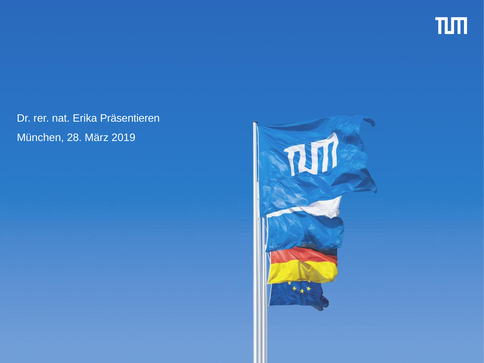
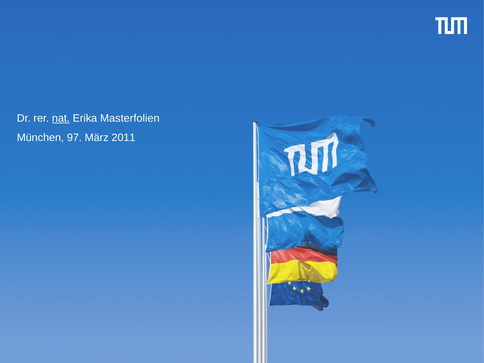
nat underline: none -> present
Präsentieren: Präsentieren -> Masterfolien
28: 28 -> 97
2019: 2019 -> 2011
